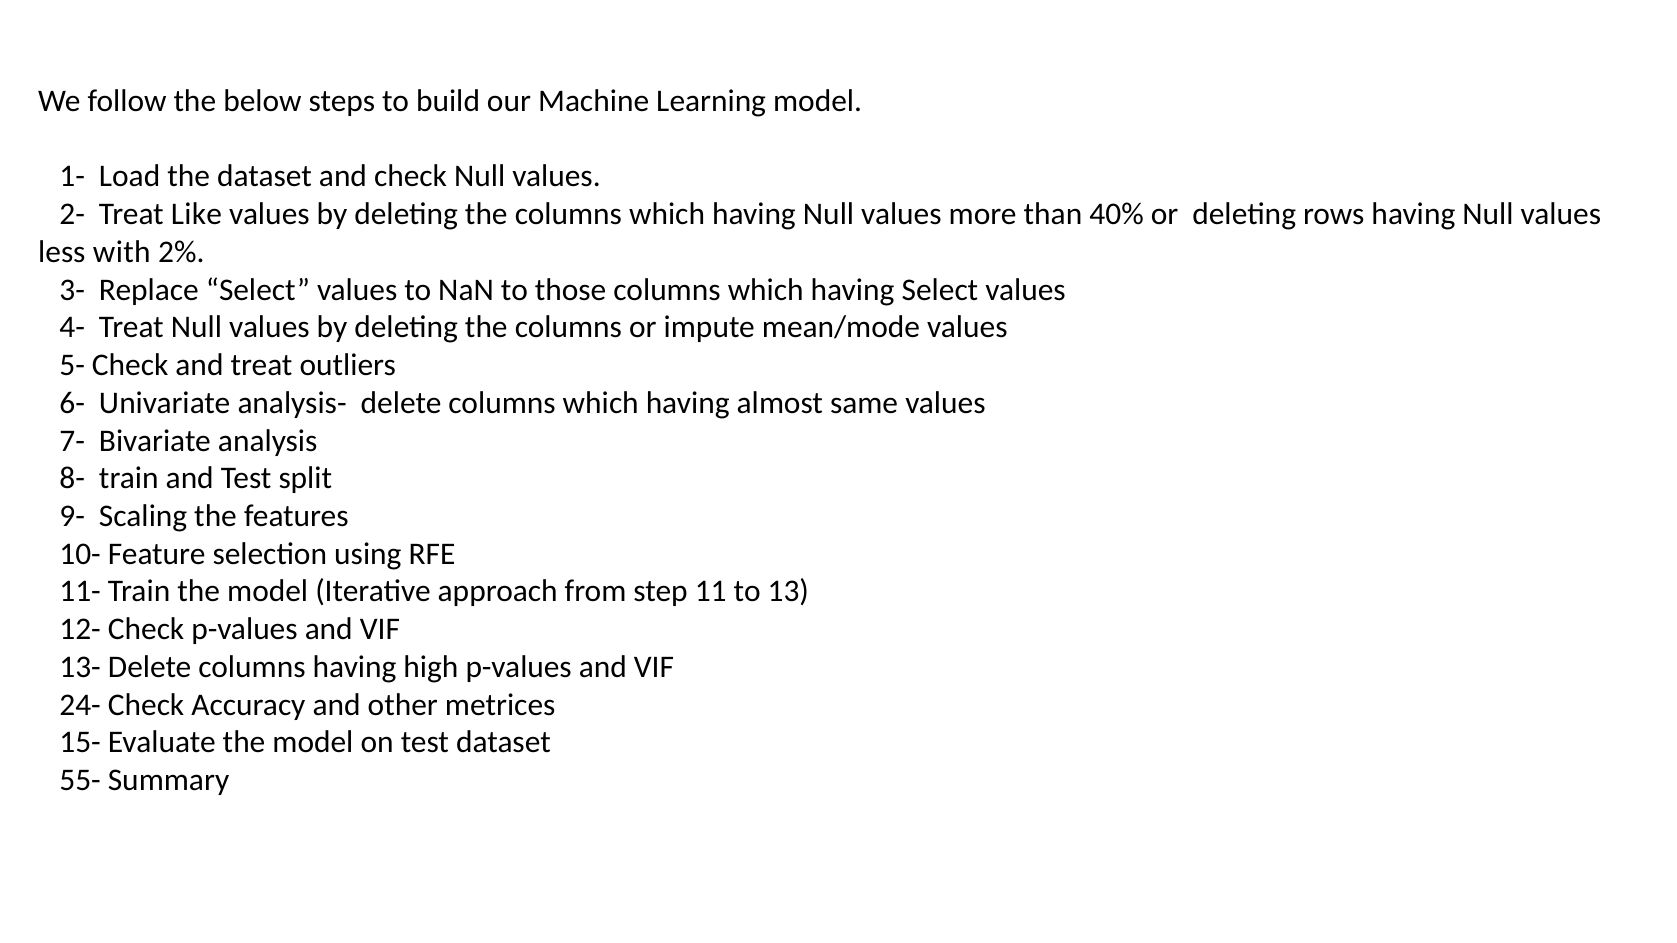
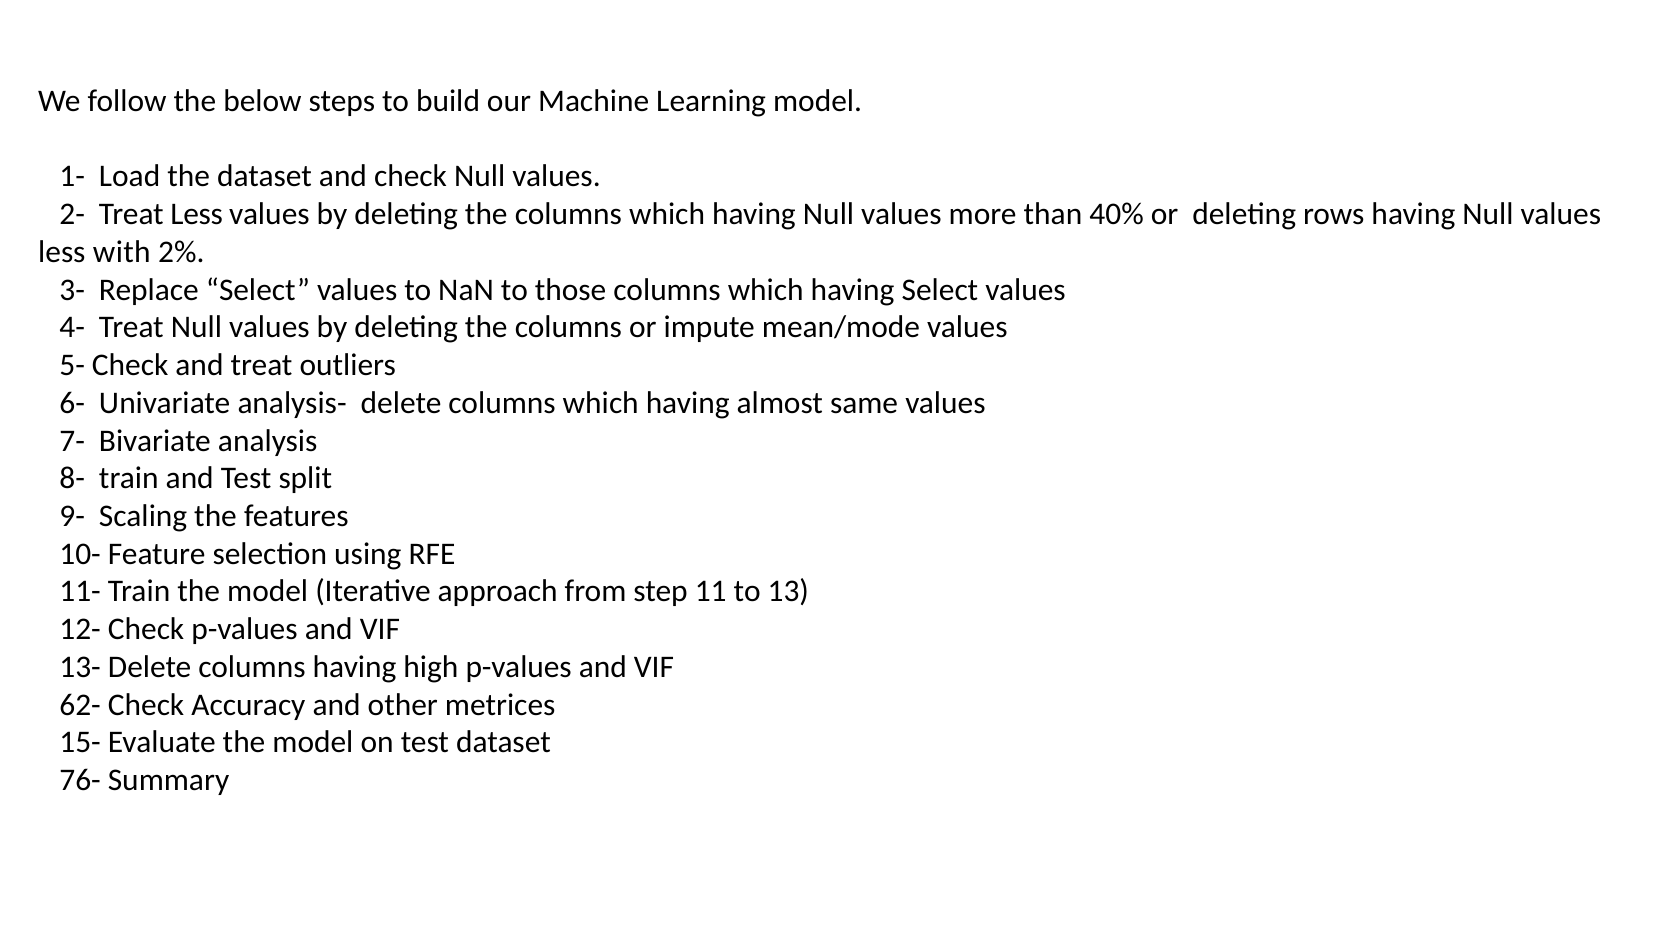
Treat Like: Like -> Less
24-: 24- -> 62-
55-: 55- -> 76-
